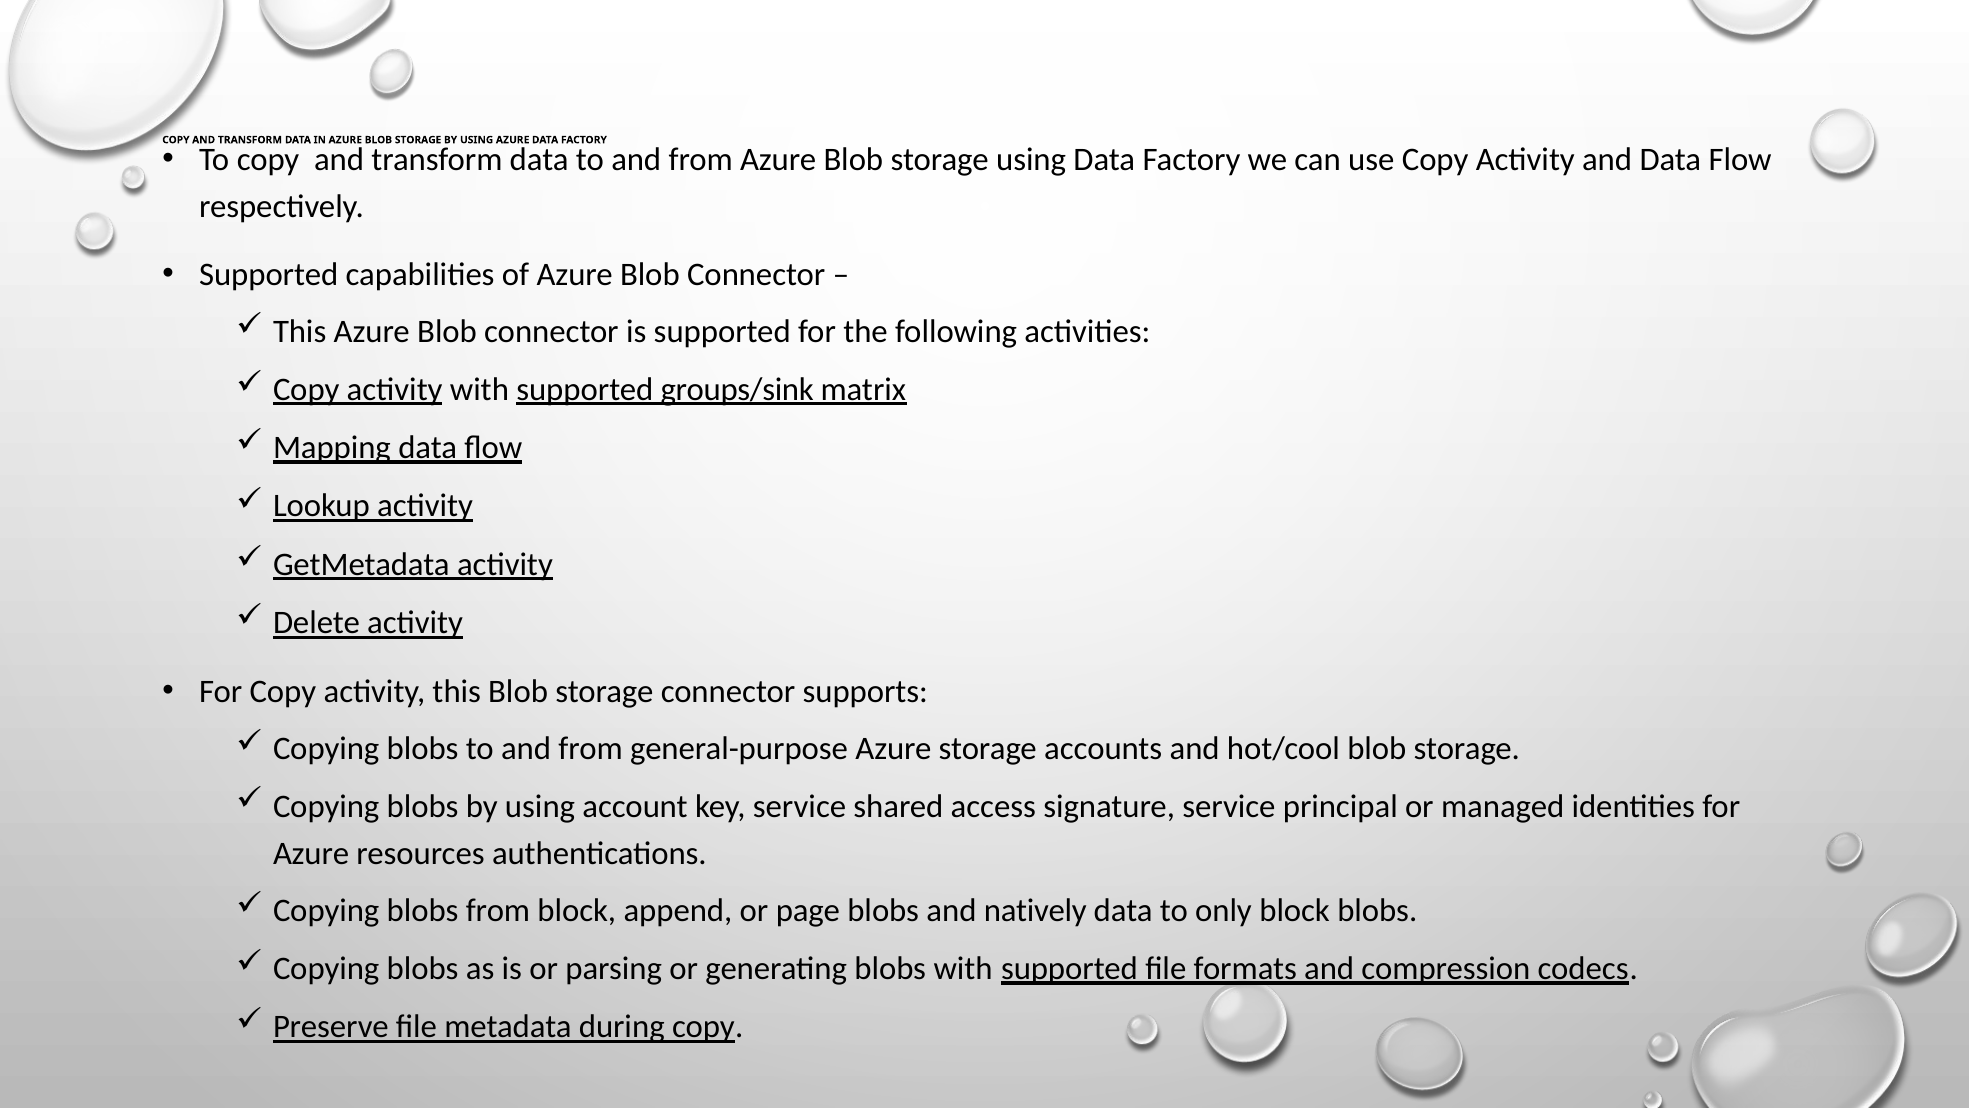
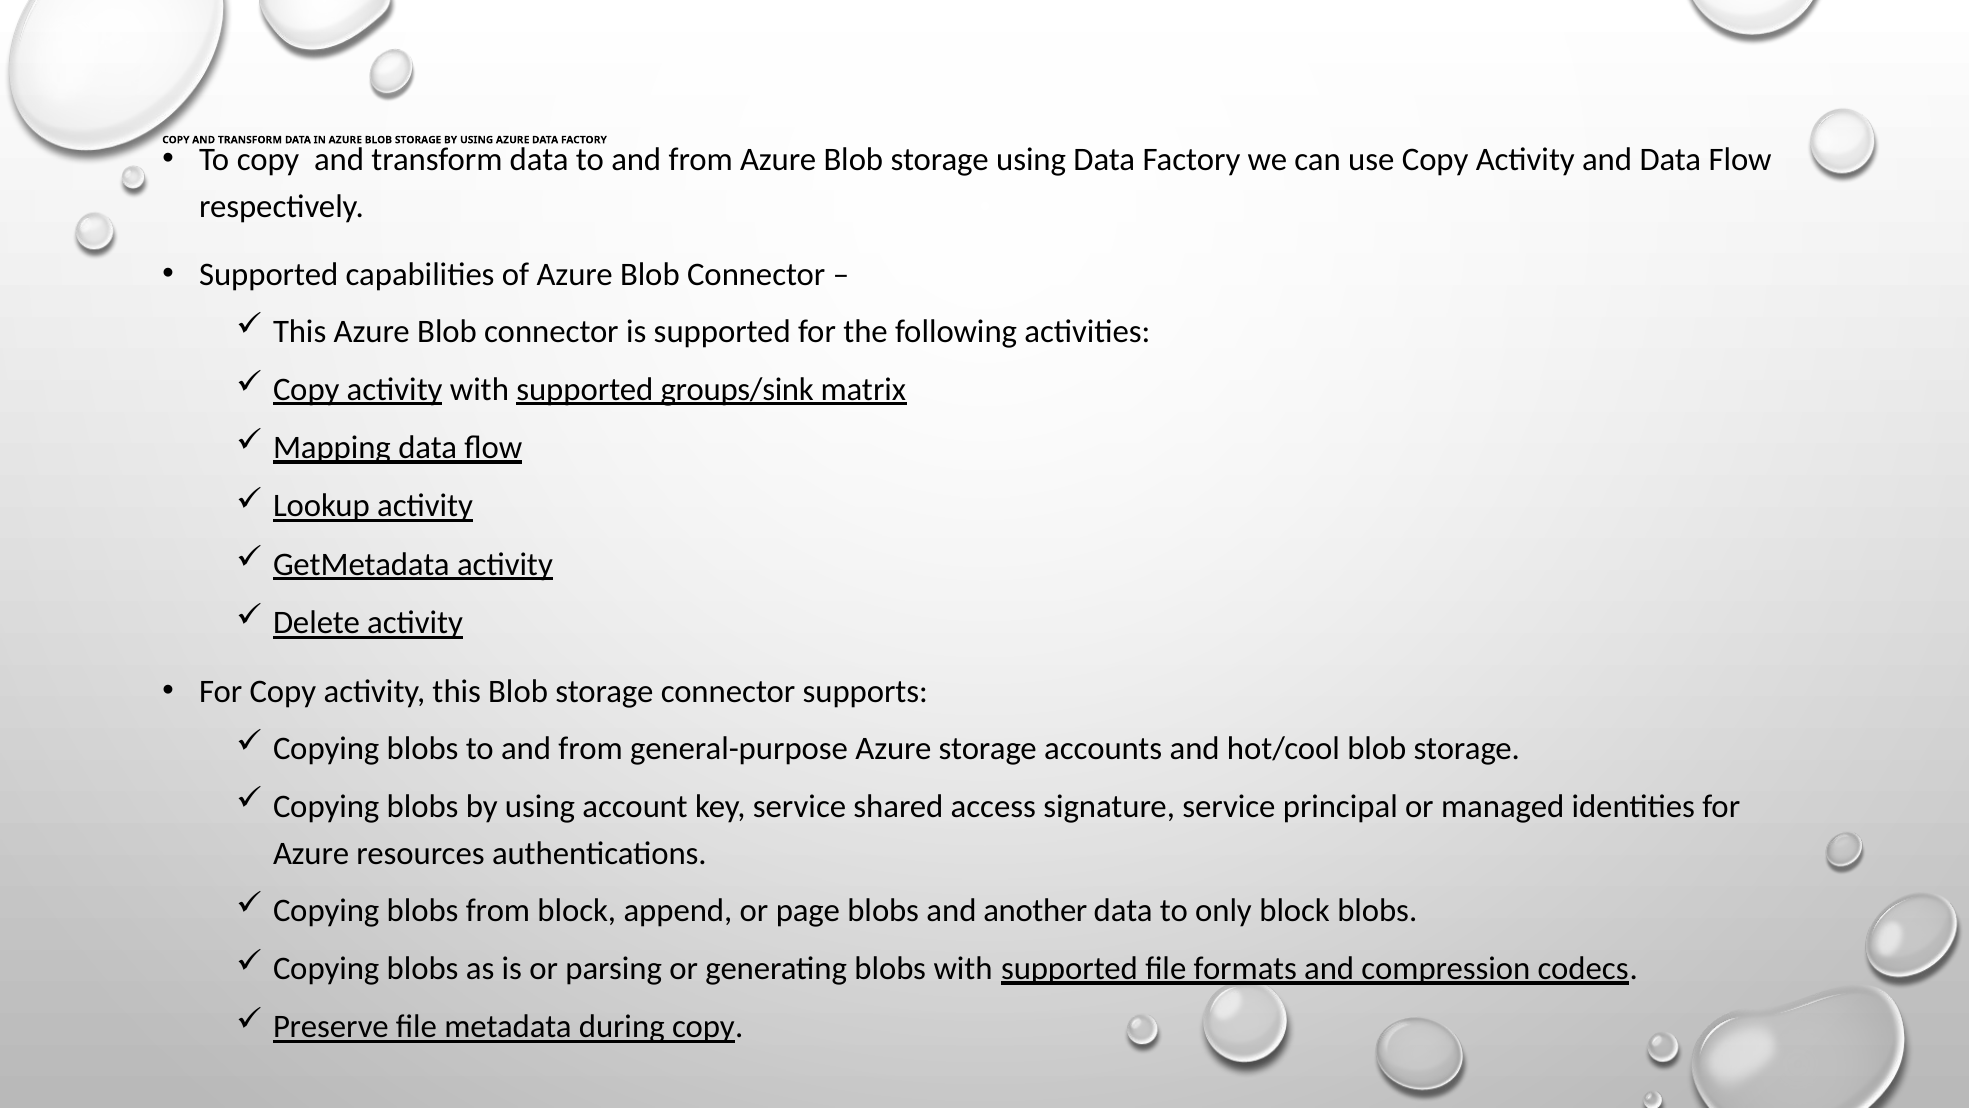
natively: natively -> another
